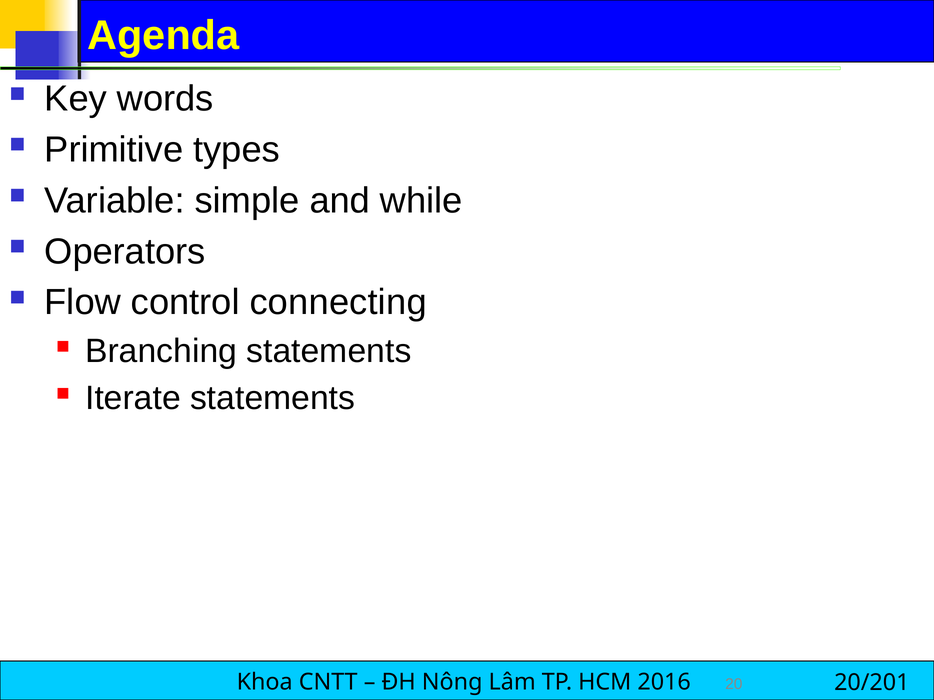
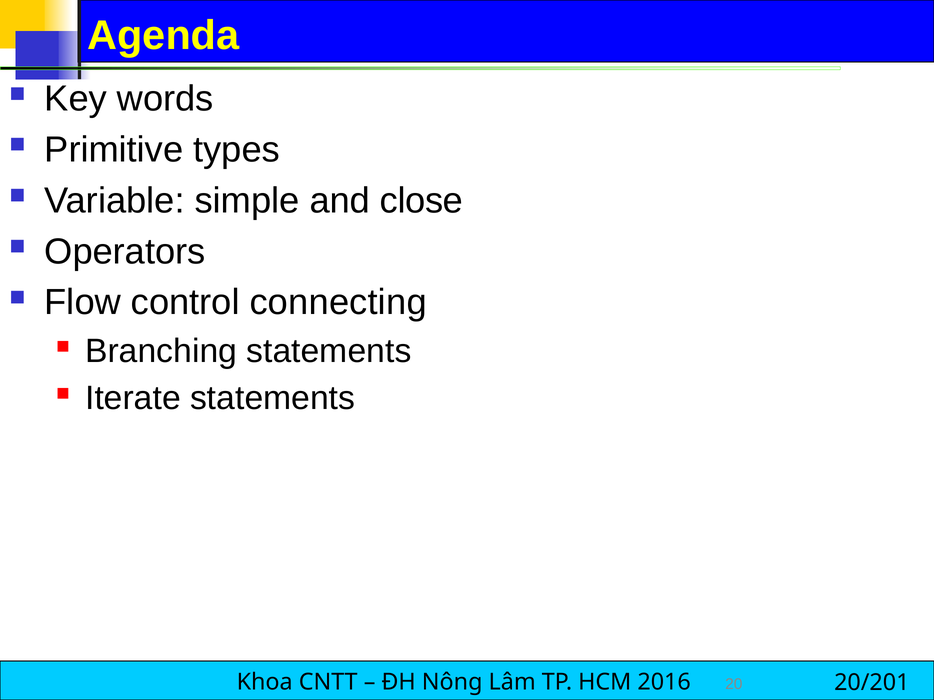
while: while -> close
